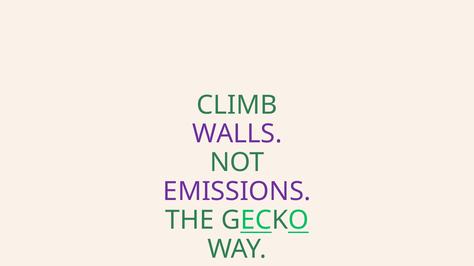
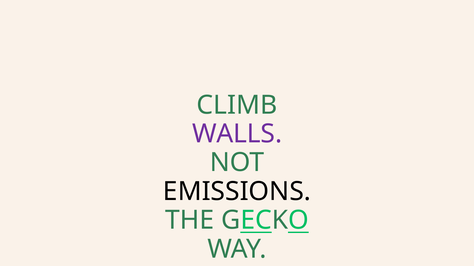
EMISSIONS colour: purple -> black
